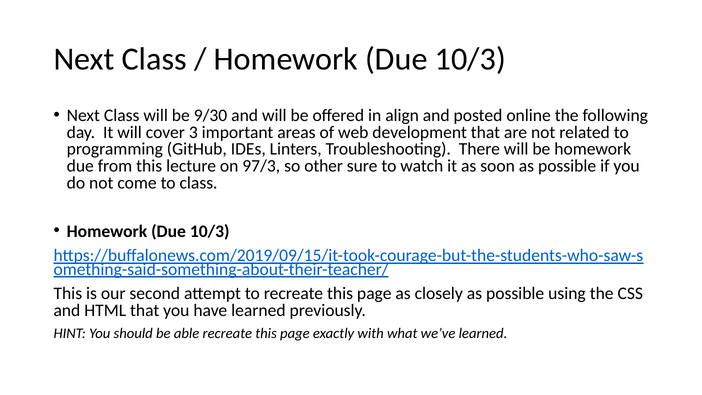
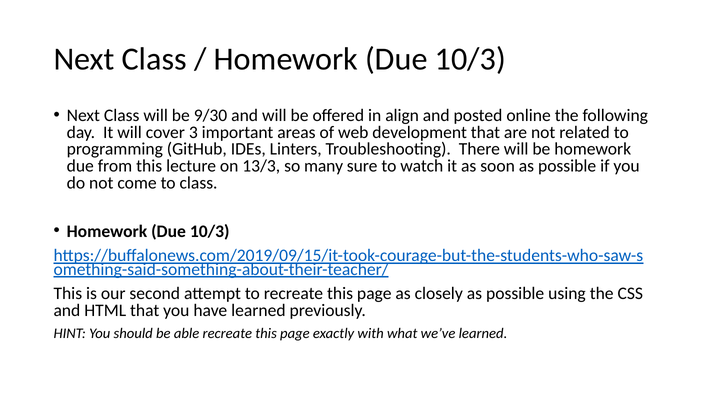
97/3: 97/3 -> 13/3
other: other -> many
